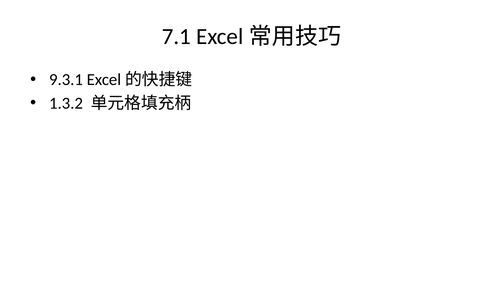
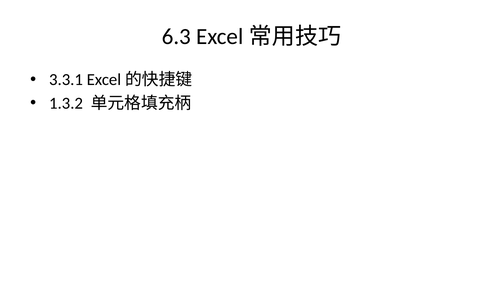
7.1: 7.1 -> 6.3
9.3.1: 9.3.1 -> 3.3.1
